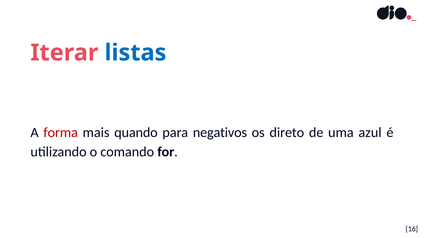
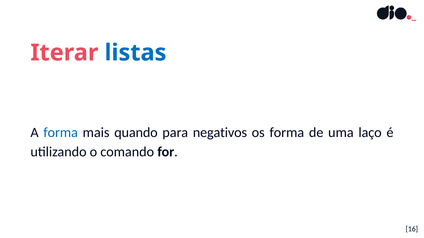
forma at (61, 133) colour: red -> blue
os direto: direto -> forma
azul: azul -> laço
